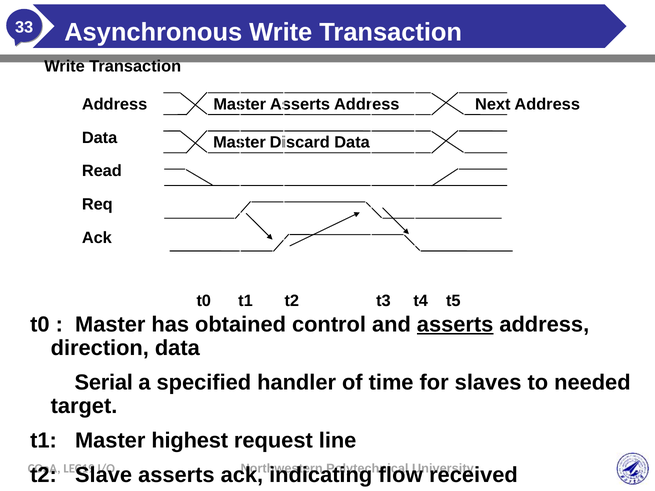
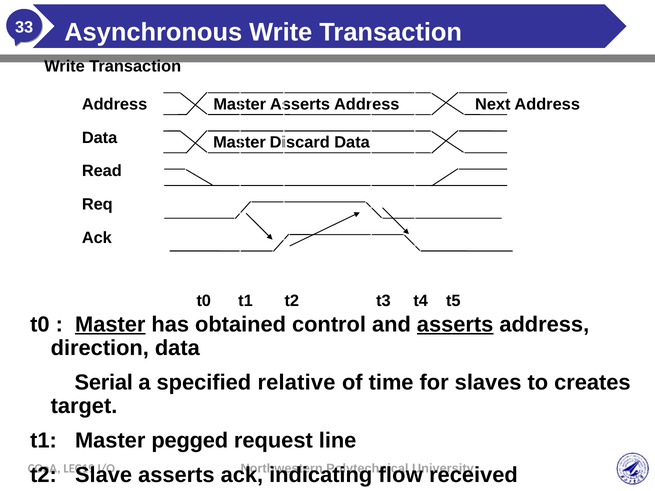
Master at (110, 325) underline: none -> present
handler: handler -> relative
needed: needed -> creates
highest: highest -> pegged
